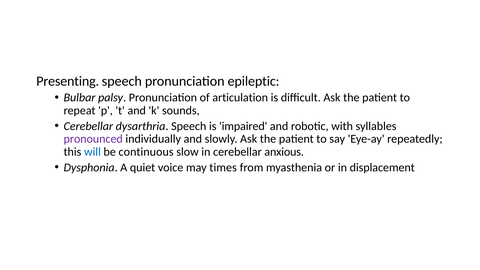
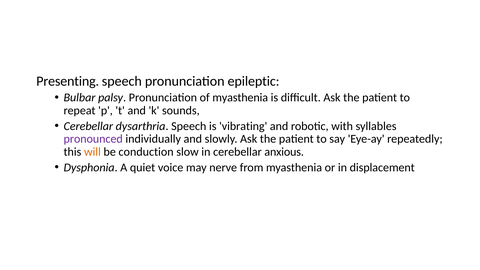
of articulation: articulation -> myasthenia
impaired: impaired -> vibrating
will colour: blue -> orange
continuous: continuous -> conduction
times: times -> nerve
